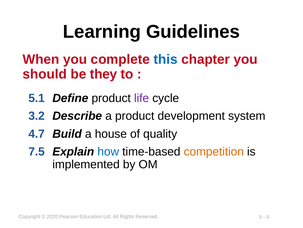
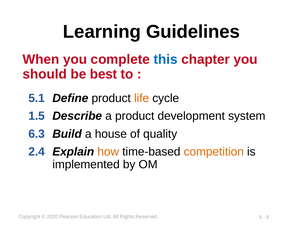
they: they -> best
life colour: purple -> orange
3.2: 3.2 -> 1.5
4.7: 4.7 -> 6.3
7.5: 7.5 -> 2.4
how colour: blue -> orange
